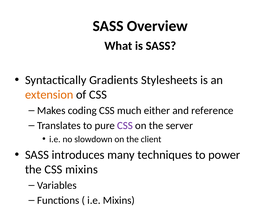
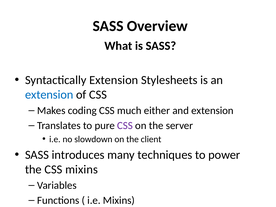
Syntactically Gradients: Gradients -> Extension
extension at (49, 95) colour: orange -> blue
and reference: reference -> extension
